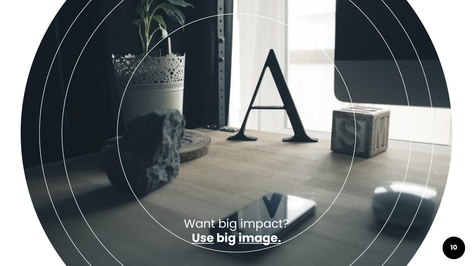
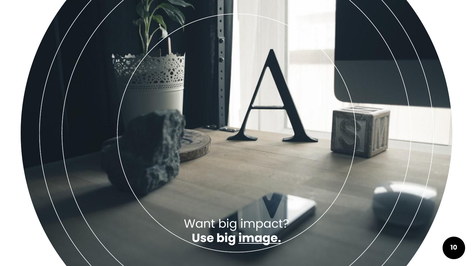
Use underline: present -> none
